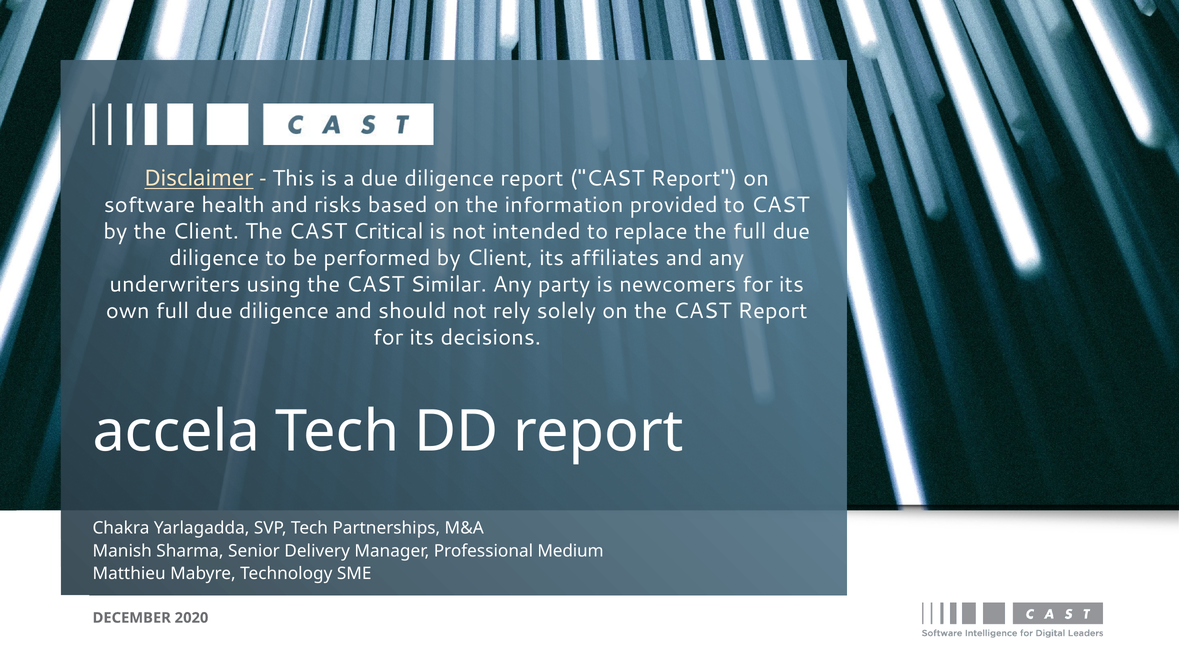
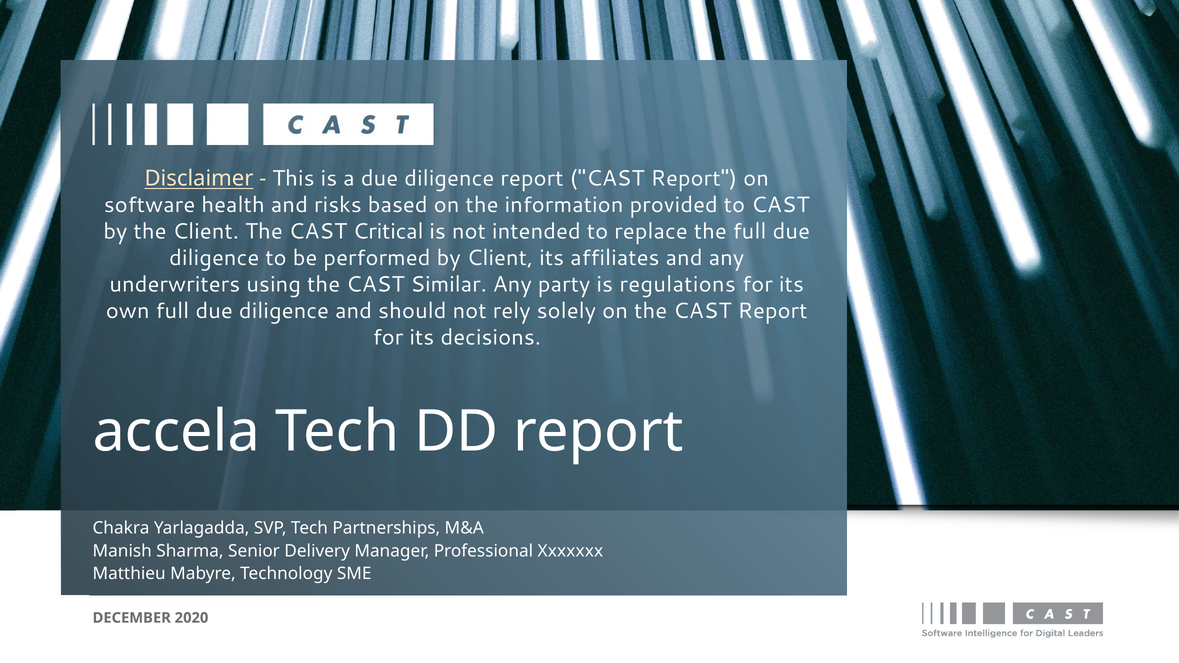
newcomers: newcomers -> regulations
Medium: Medium -> Xxxxxxx
